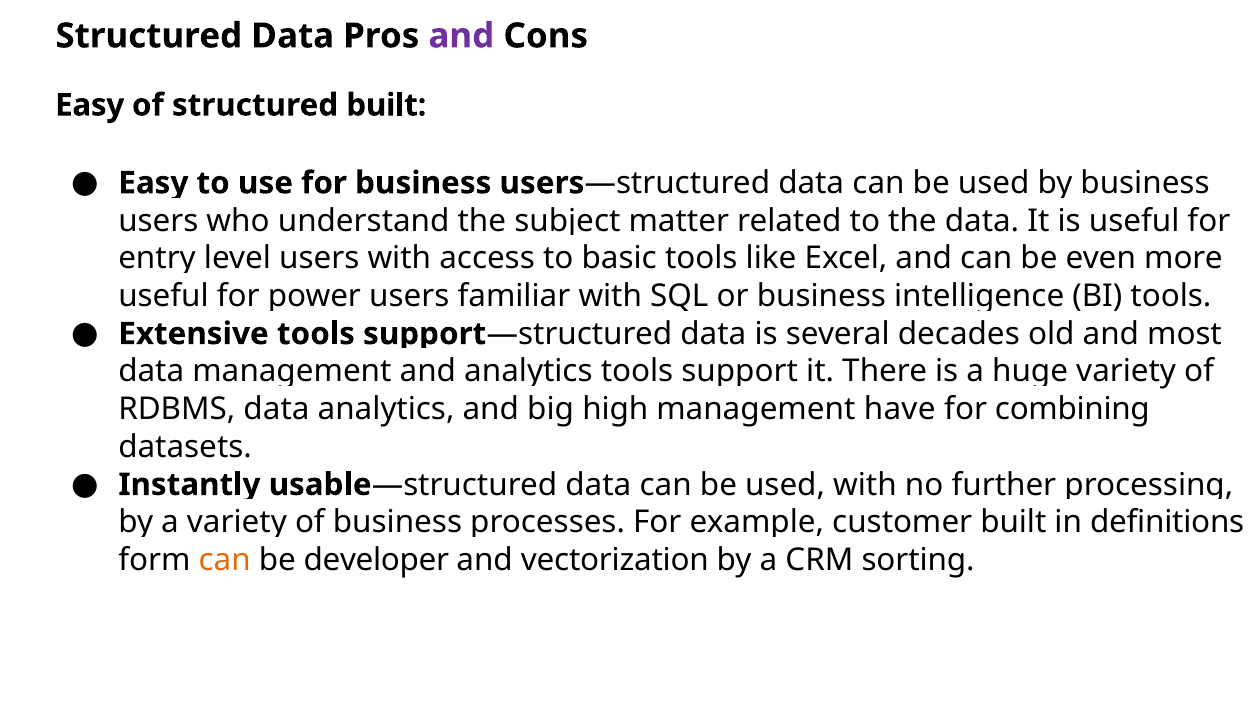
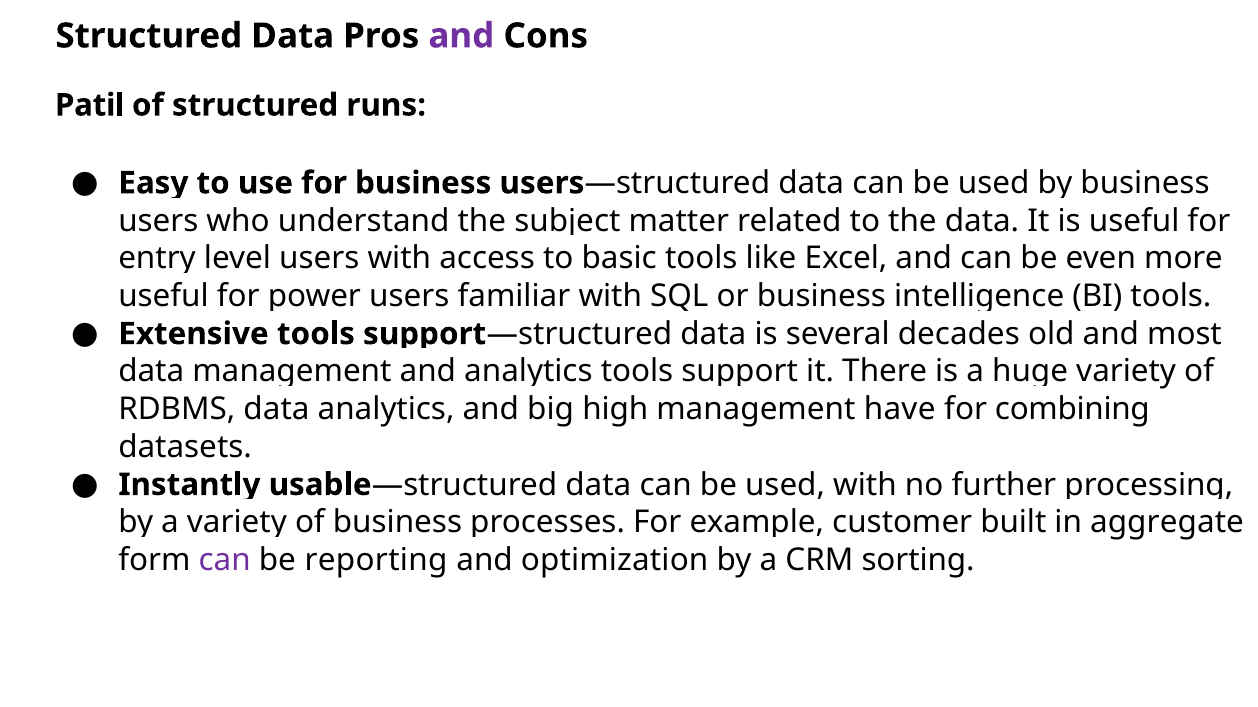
Easy at (90, 105): Easy -> Patil
structured built: built -> runs
definitions: definitions -> aggregate
can at (225, 561) colour: orange -> purple
developer: developer -> reporting
vectorization: vectorization -> optimization
